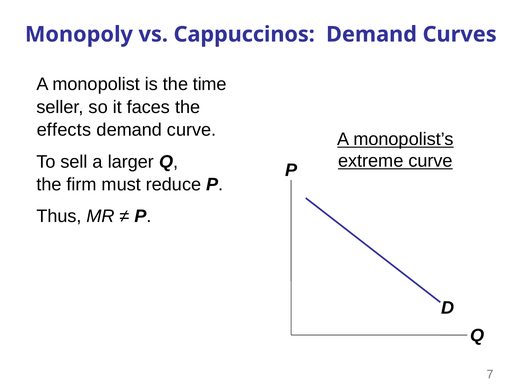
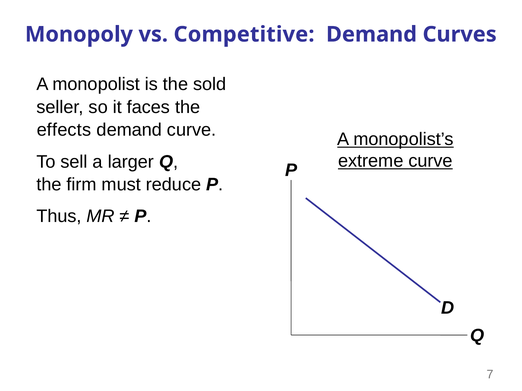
Cappuccinos: Cappuccinos -> Competitive
time: time -> sold
